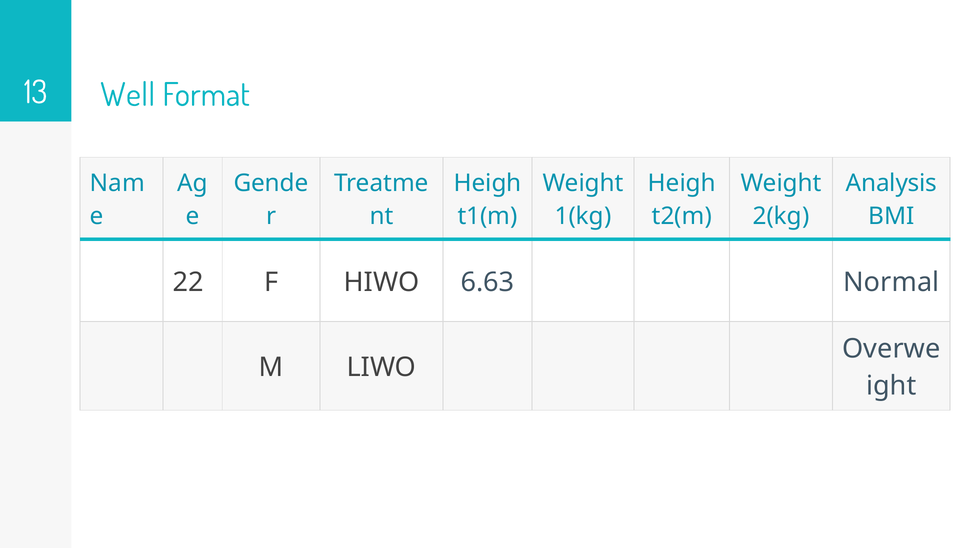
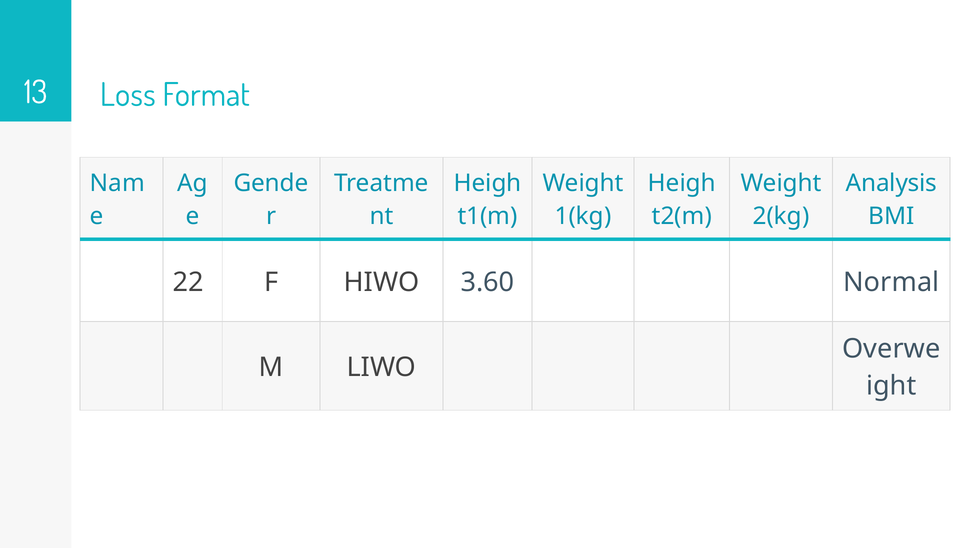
Well: Well -> Loss
6.63: 6.63 -> 3.60
